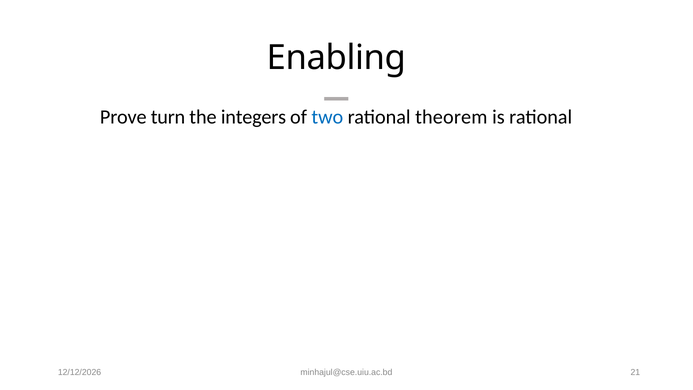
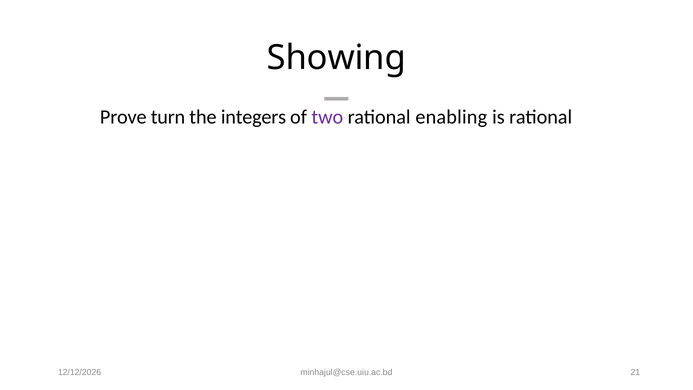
Enabling: Enabling -> Showing
two colour: blue -> purple
theorem: theorem -> enabling
